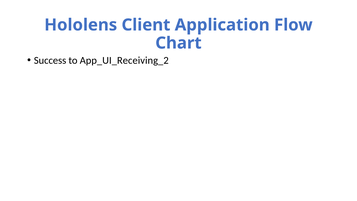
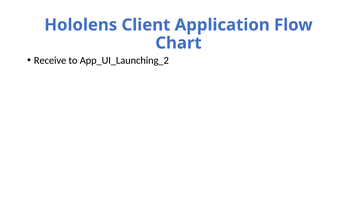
Success: Success -> Receive
App_UI_Receiving_2: App_UI_Receiving_2 -> App_UI_Launching_2
